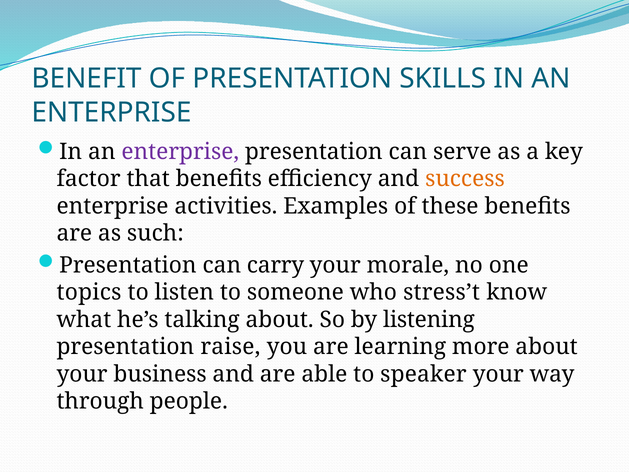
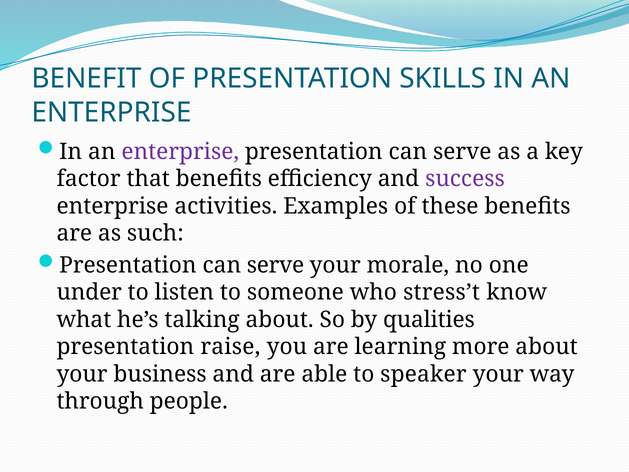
success colour: orange -> purple
carry at (276, 265): carry -> serve
topics: topics -> under
listening: listening -> qualities
